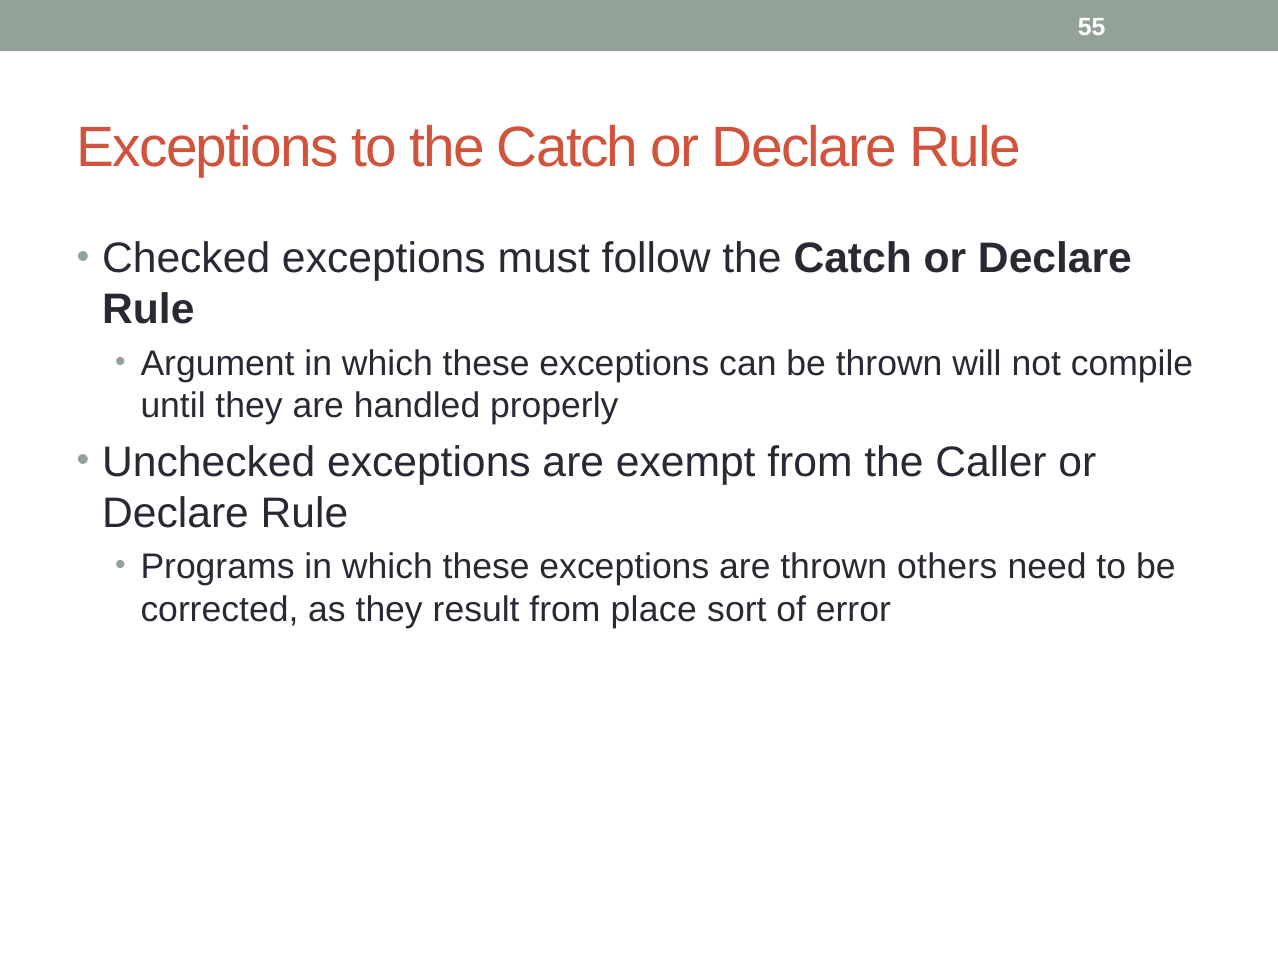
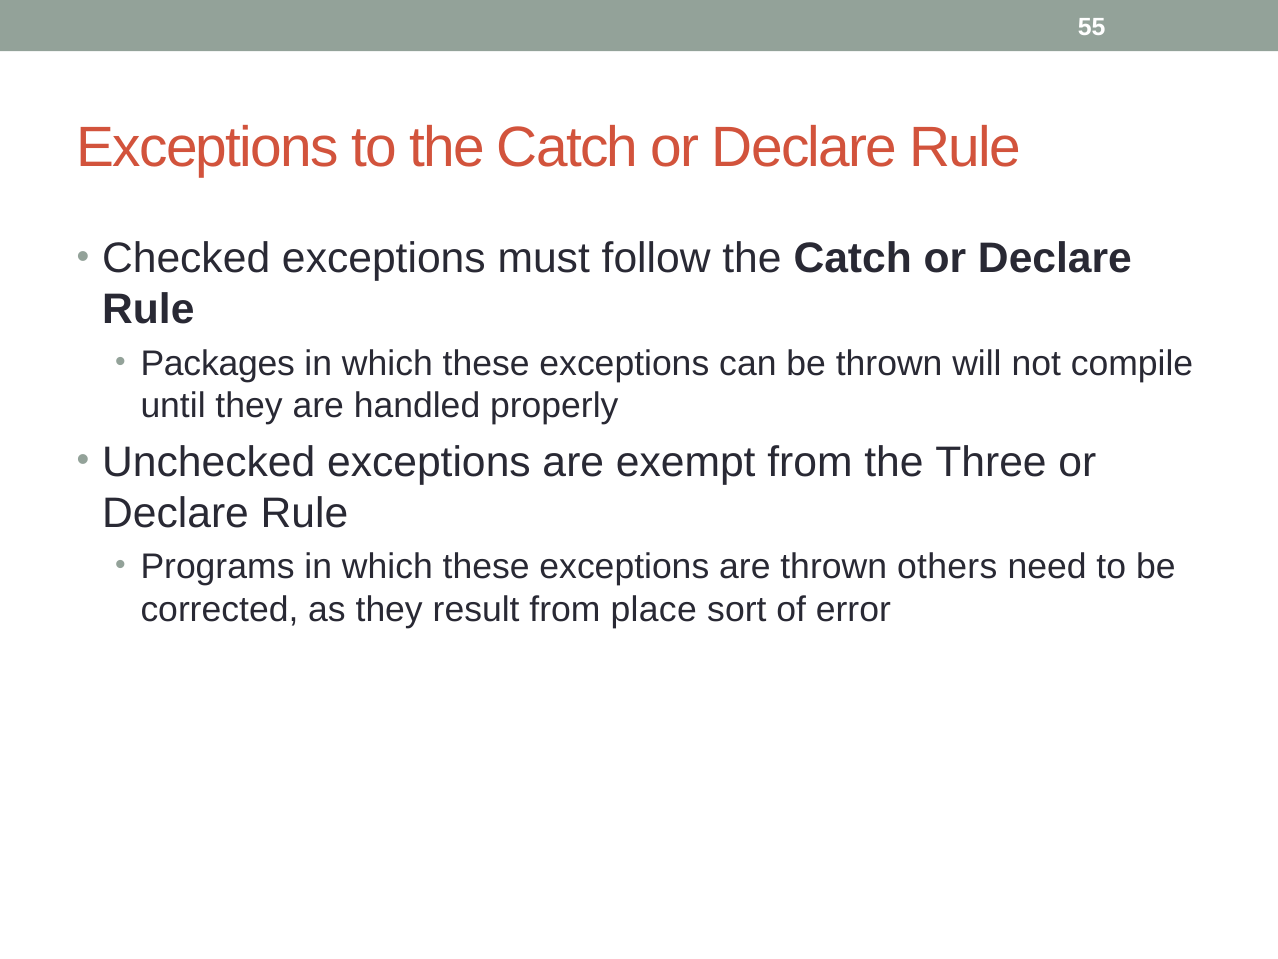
Argument: Argument -> Packages
Caller: Caller -> Three
